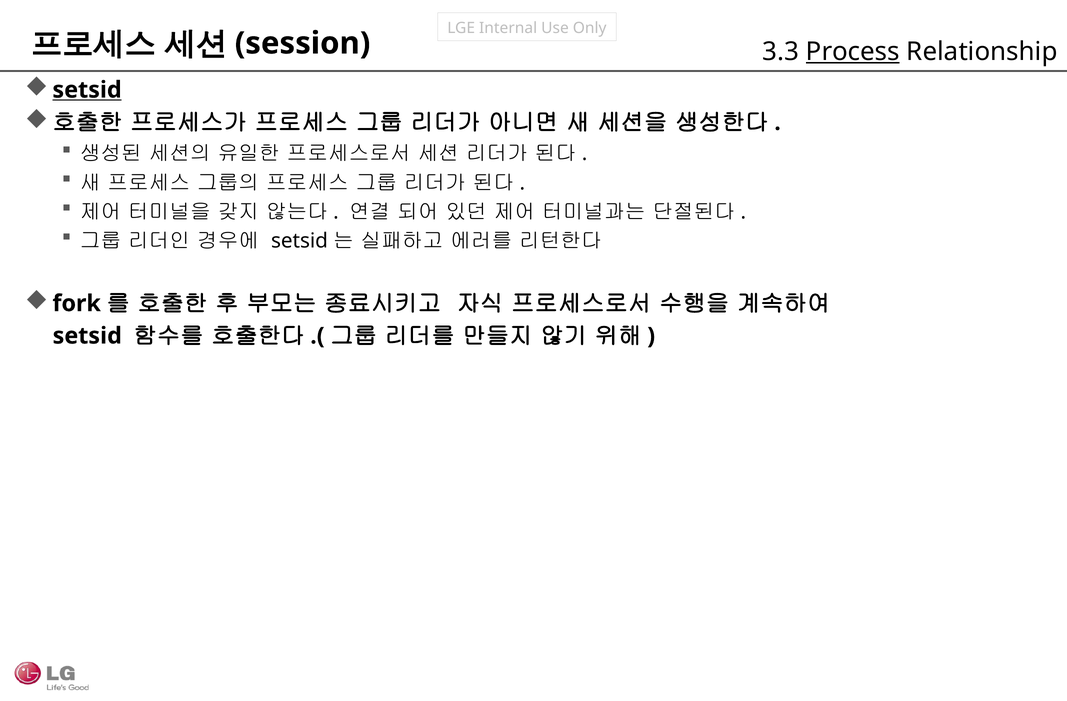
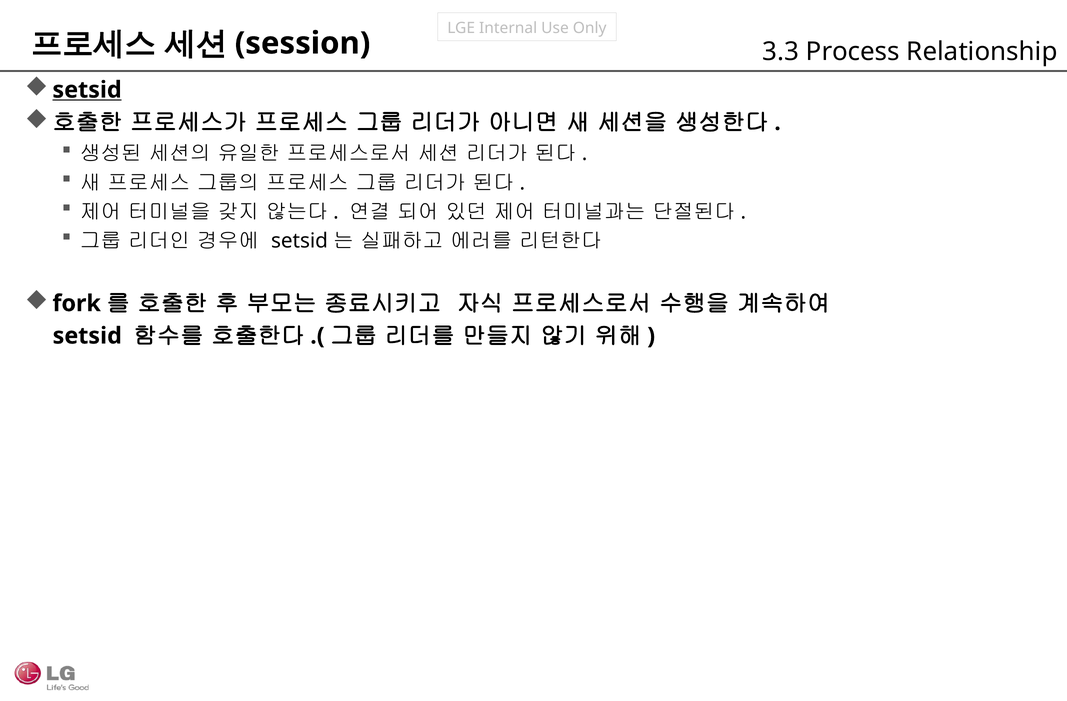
Process underline: present -> none
